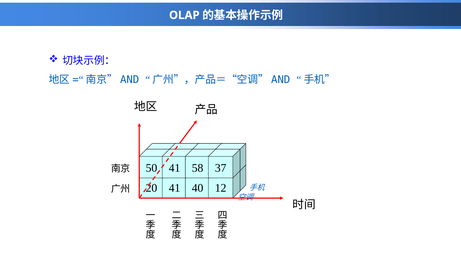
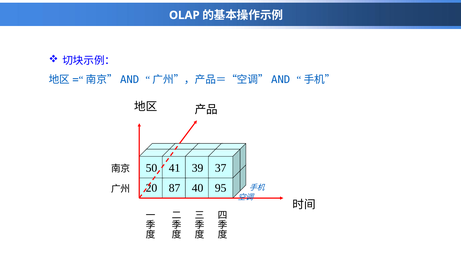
58: 58 -> 39
20 41: 41 -> 87
12: 12 -> 95
